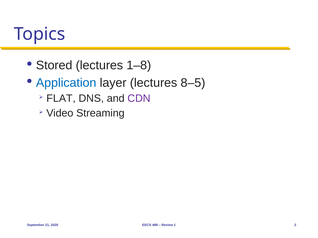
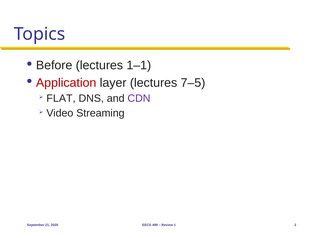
Stored: Stored -> Before
1–8: 1–8 -> 1–1
Application colour: blue -> red
8–5: 8–5 -> 7–5
